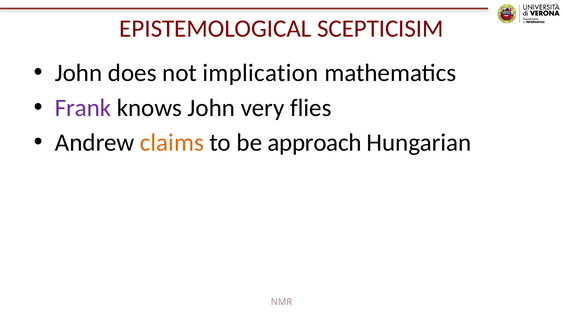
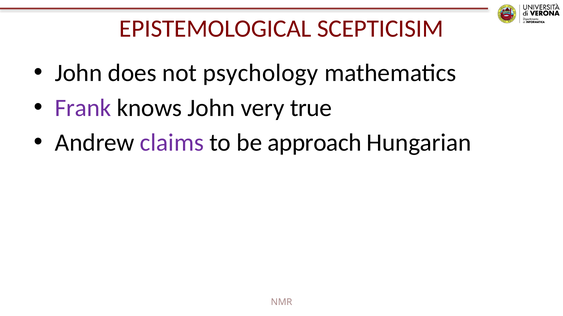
implication: implication -> psychology
flies: flies -> true
claims colour: orange -> purple
